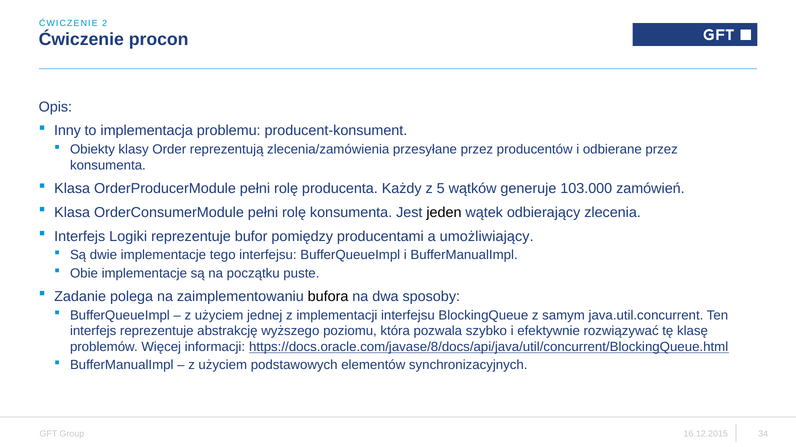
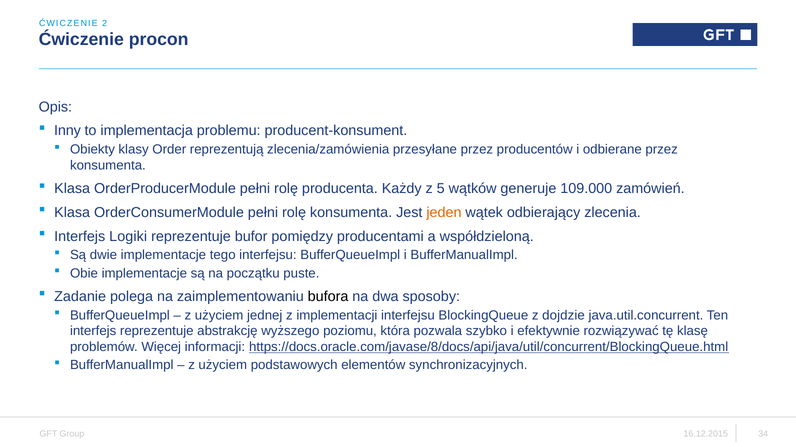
103.000: 103.000 -> 109.000
jeden colour: black -> orange
umożliwiający: umożliwiający -> współdzieloną
samym: samym -> dojdzie
